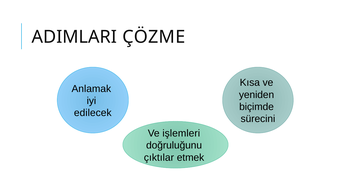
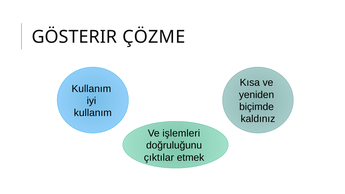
ADIMLARI: ADIMLARI -> GÖSTERIR
Anlamak at (91, 89): Anlamak -> Kullanım
edilecek at (93, 113): edilecek -> kullanım
sürecini: sürecini -> kaldınız
